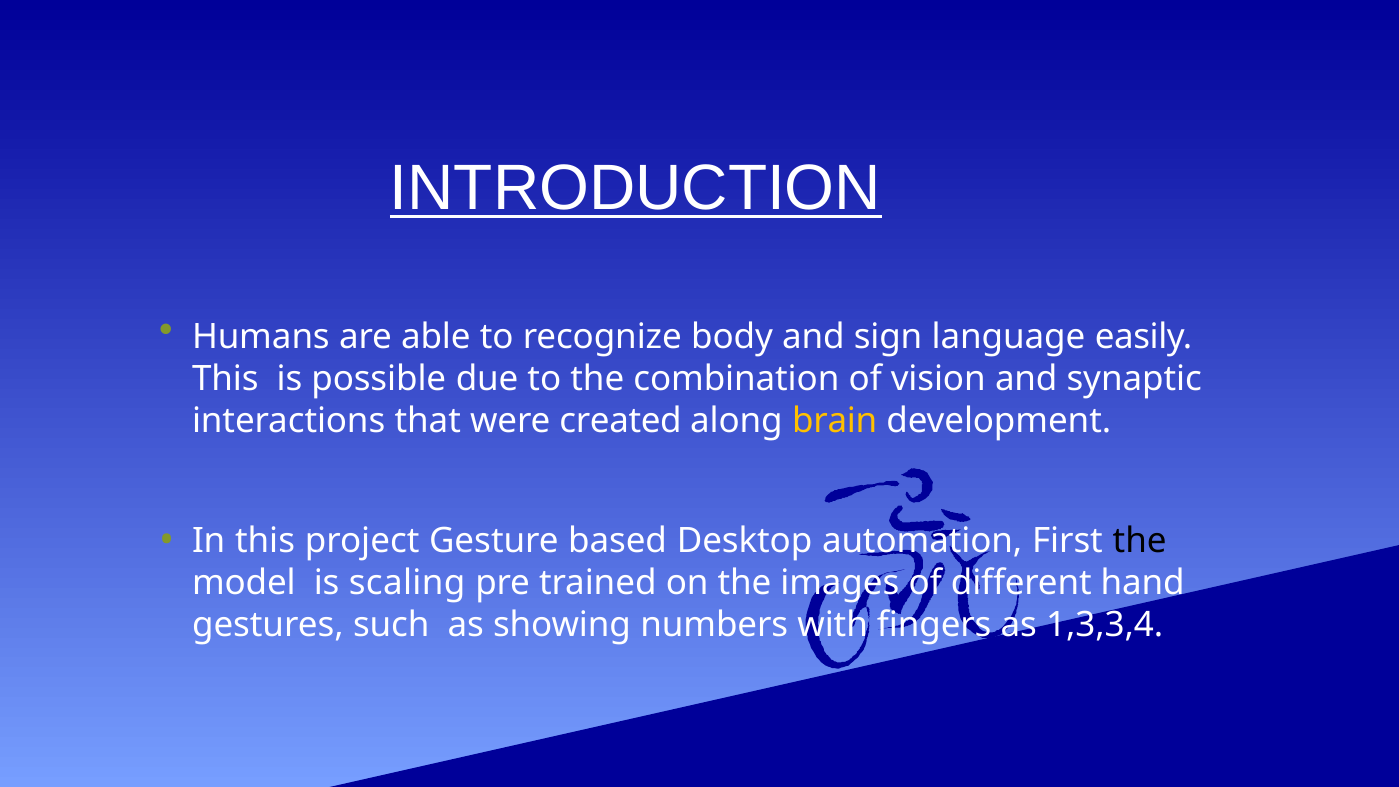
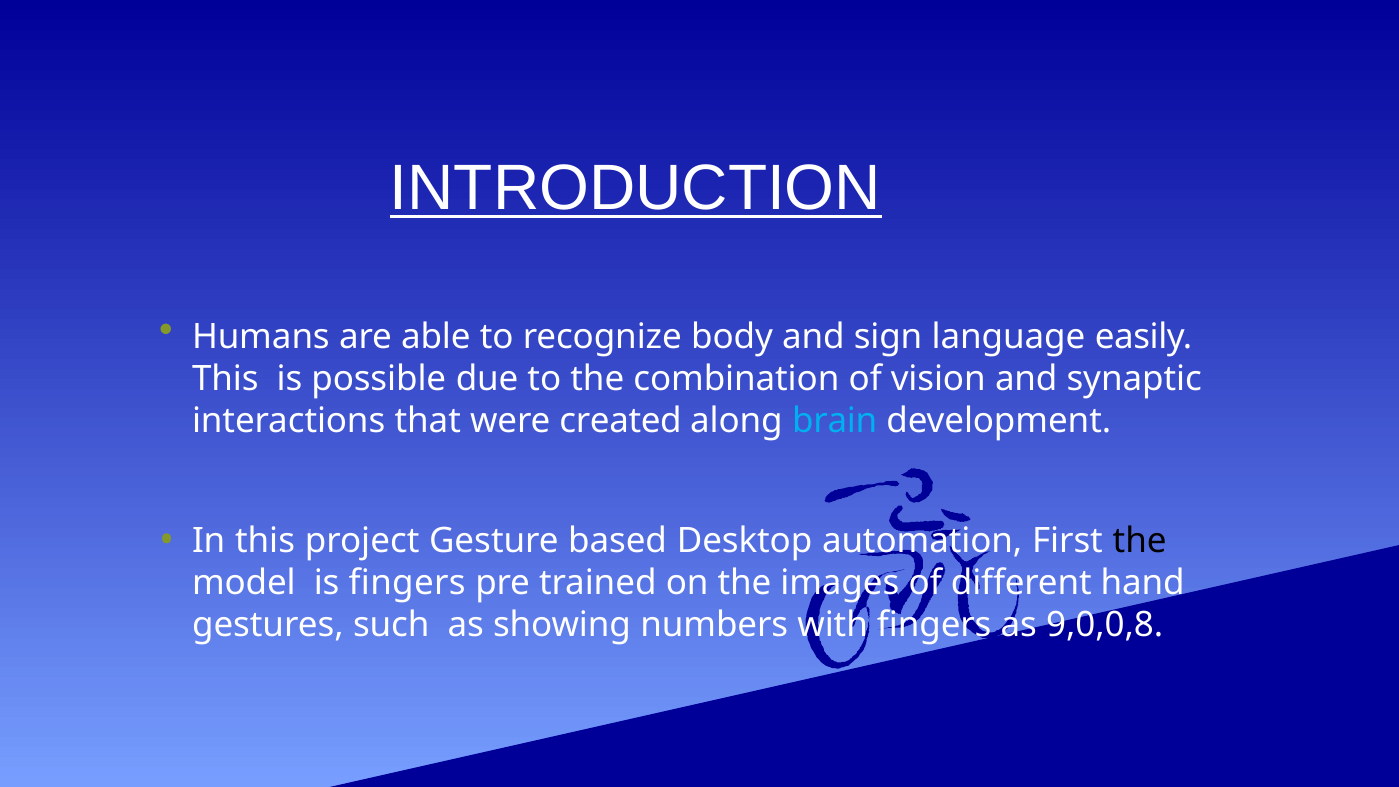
brain colour: yellow -> light blue
is scaling: scaling -> fingers
1,3,3,4: 1,3,3,4 -> 9,0,0,8
